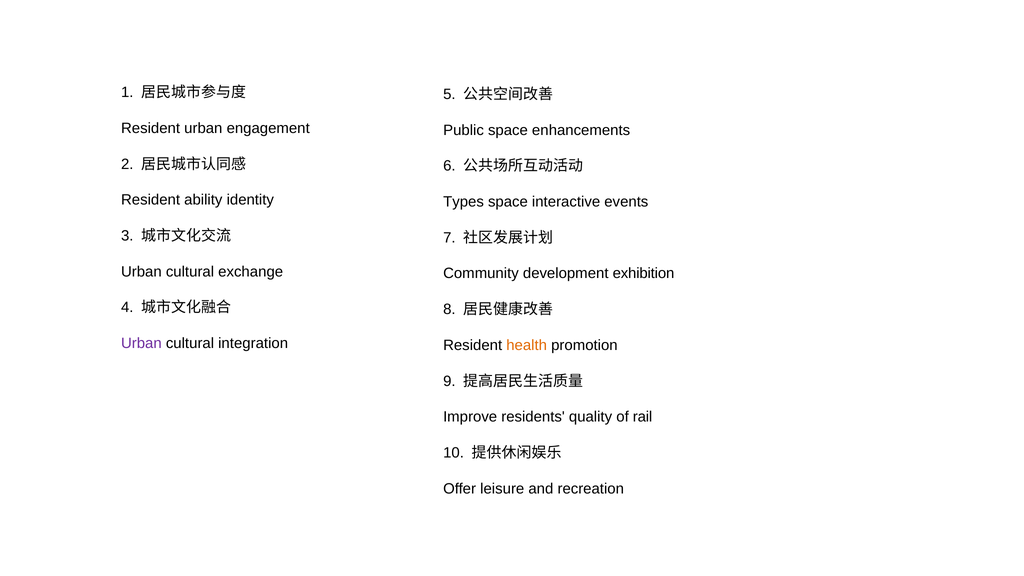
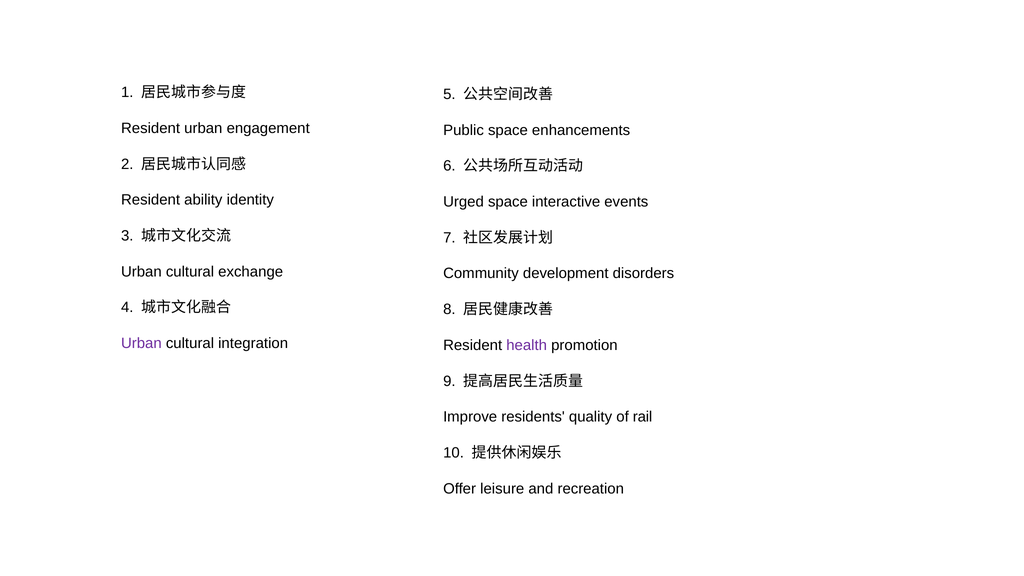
Types: Types -> Urged
exhibition: exhibition -> disorders
health colour: orange -> purple
